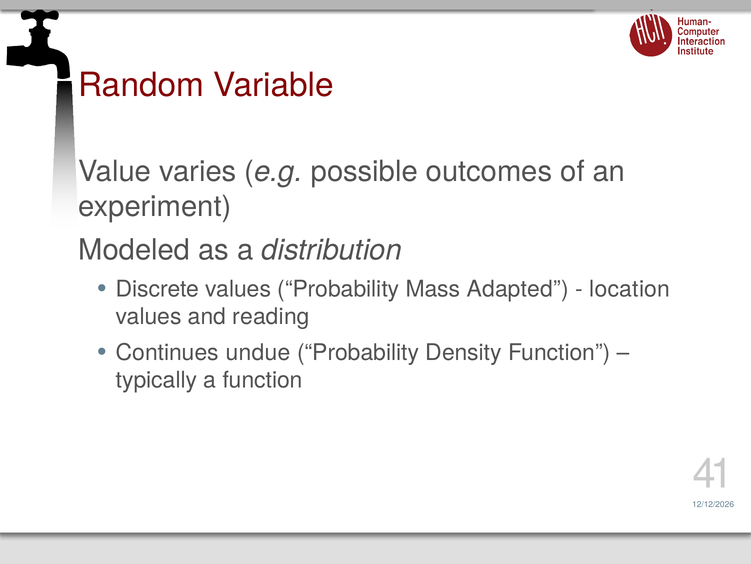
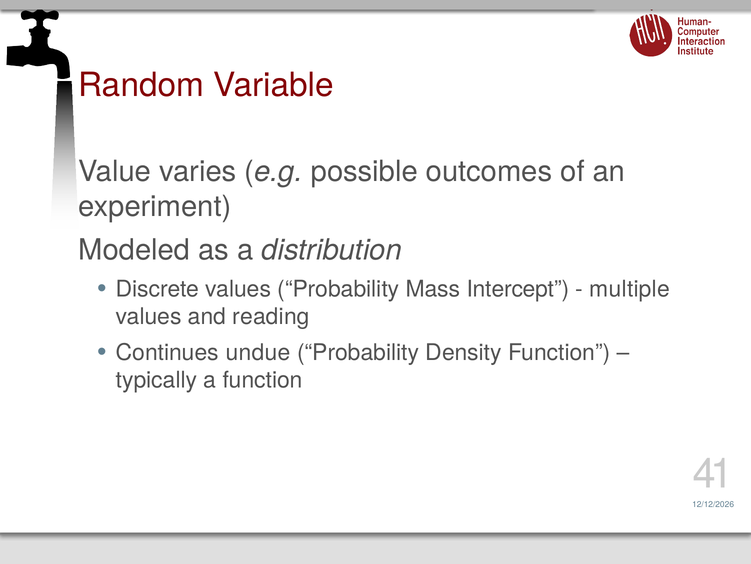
Adapted: Adapted -> Intercept
location: location -> multiple
